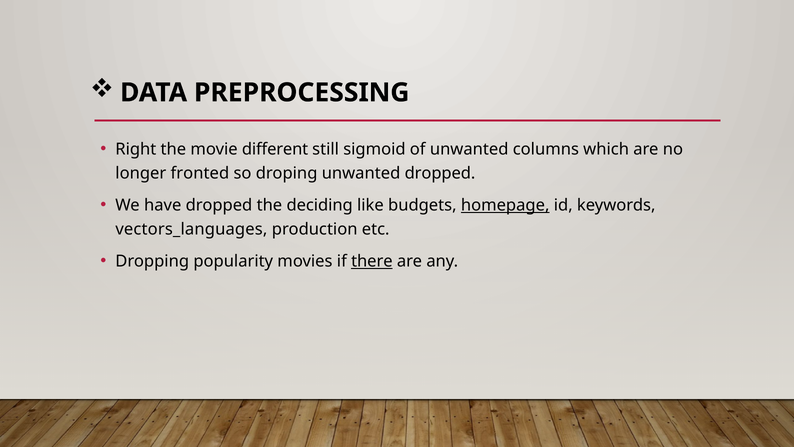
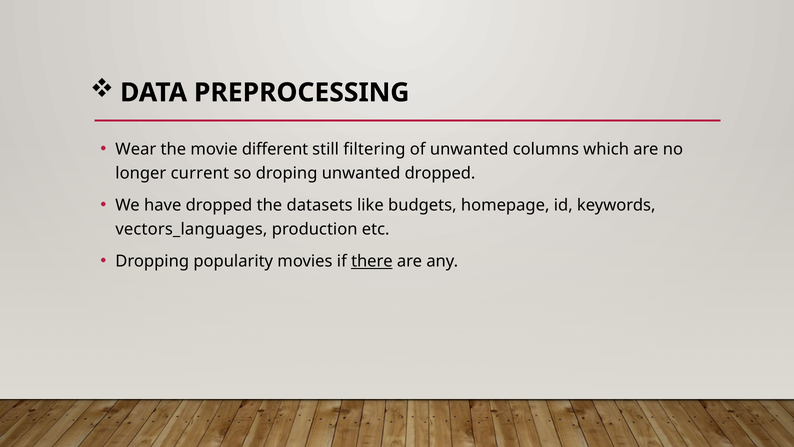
Right: Right -> Wear
sigmoid: sigmoid -> filtering
fronted: fronted -> current
deciding: deciding -> datasets
homepage underline: present -> none
